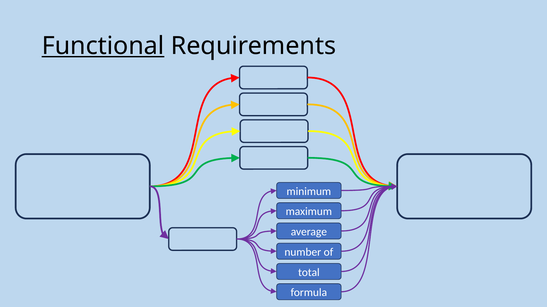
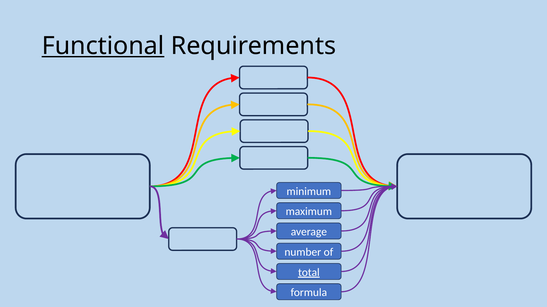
total underline: none -> present
